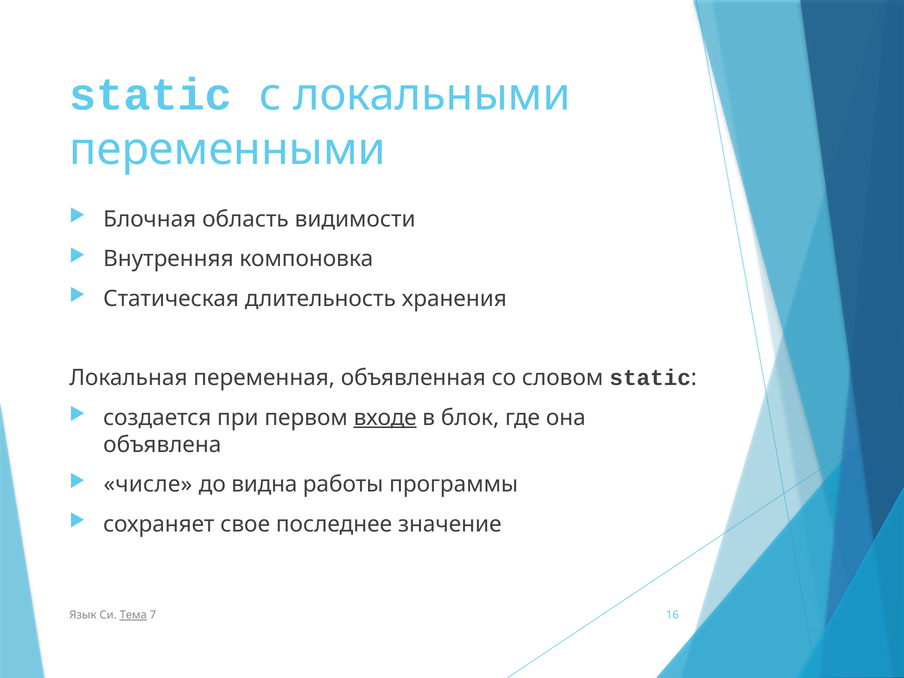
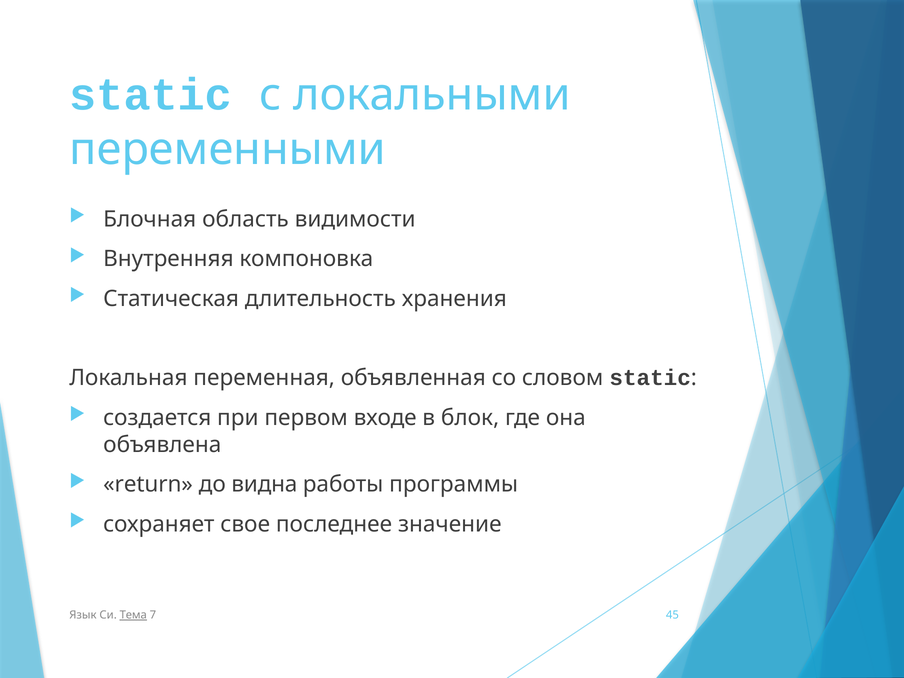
входе underline: present -> none
числе: числе -> return
16: 16 -> 45
